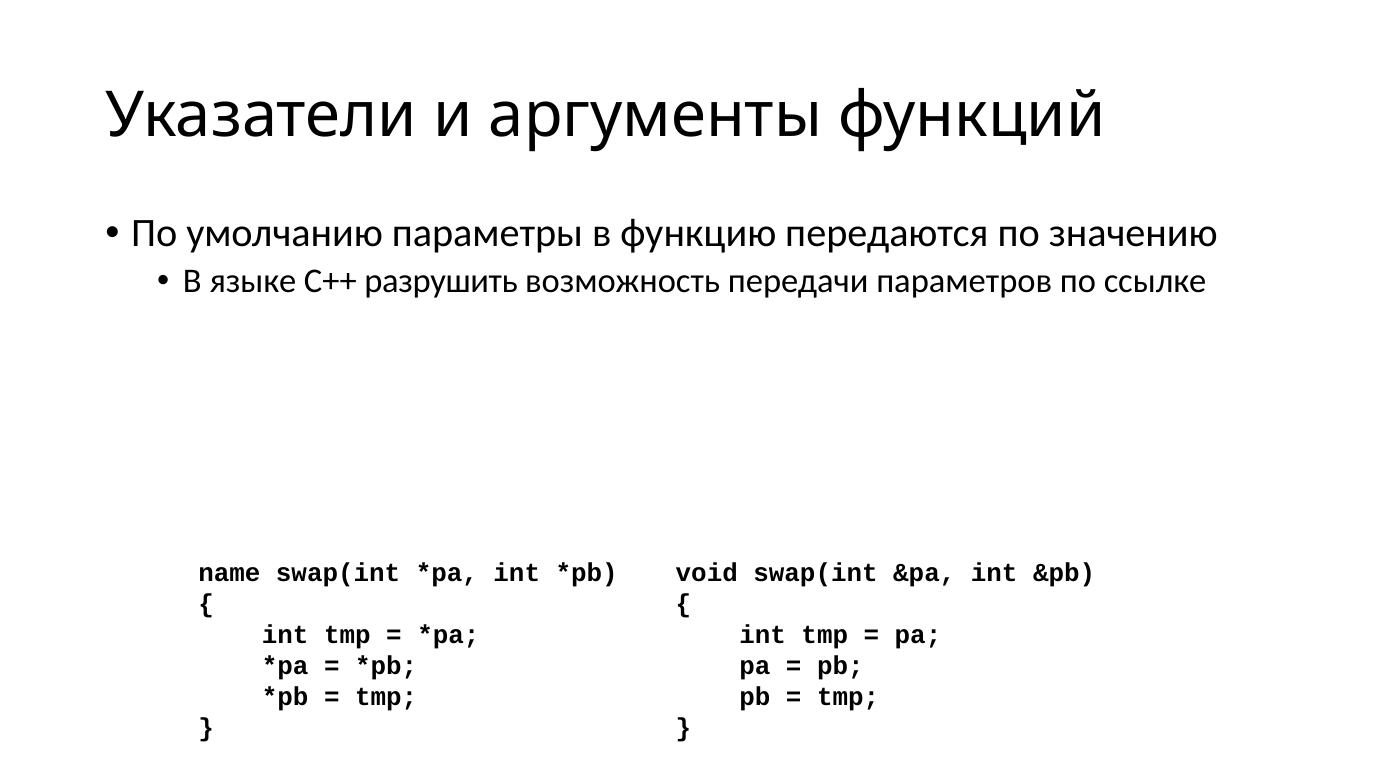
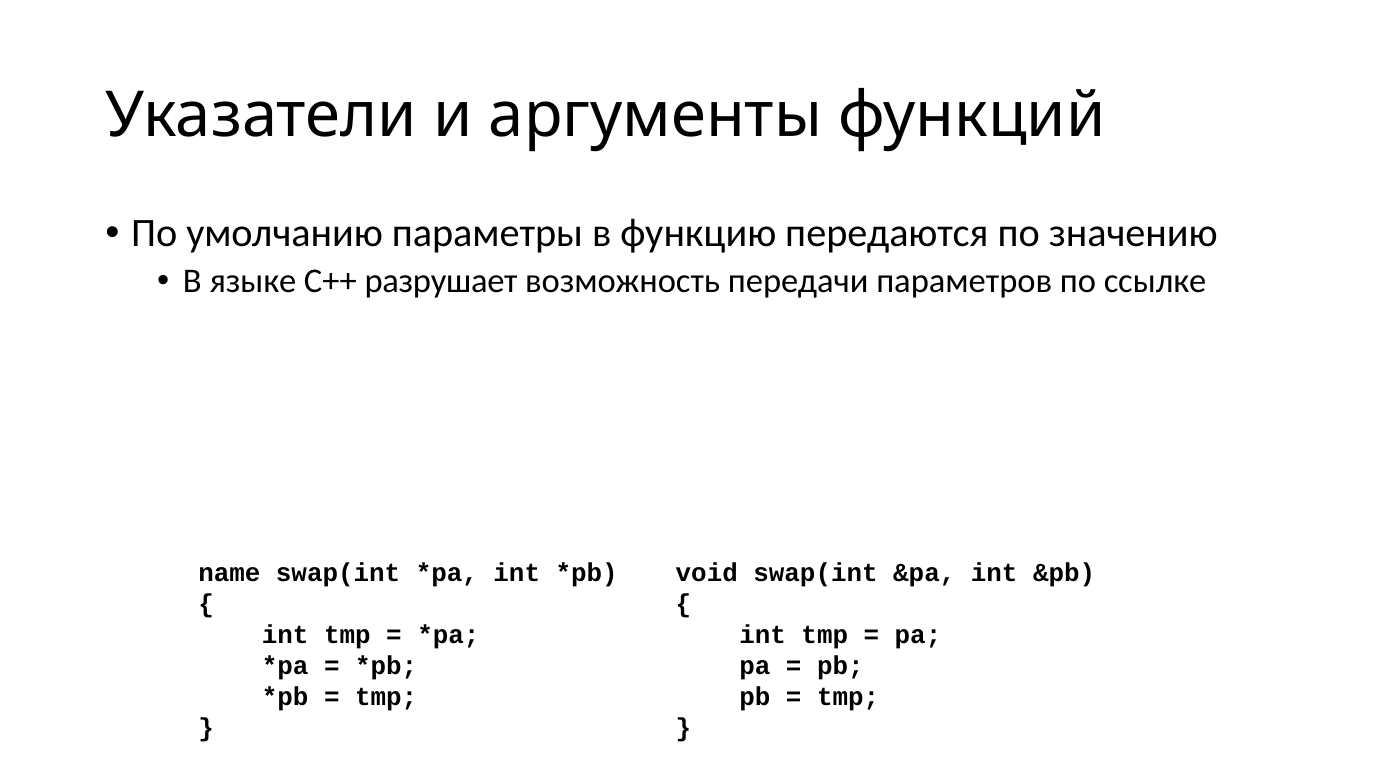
разрушить: разрушить -> разрушает
